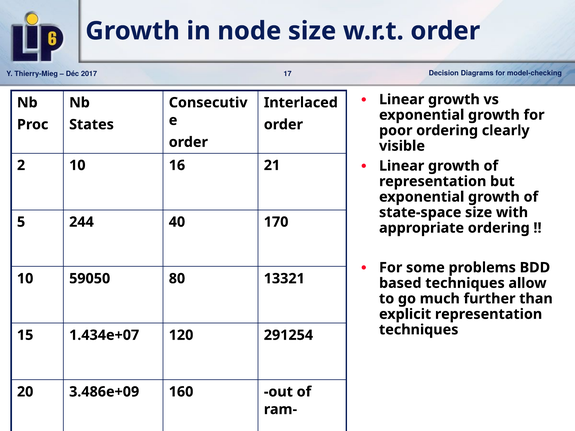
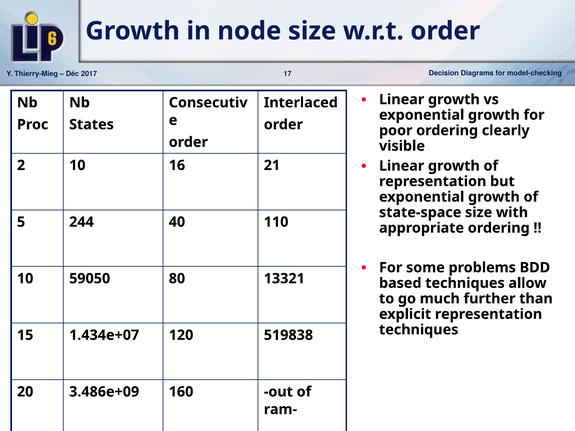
170: 170 -> 110
291254: 291254 -> 519838
